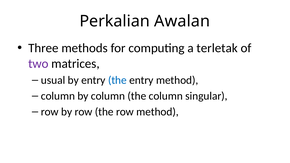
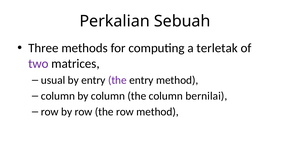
Awalan: Awalan -> Sebuah
the at (117, 80) colour: blue -> purple
singular: singular -> bernilai
